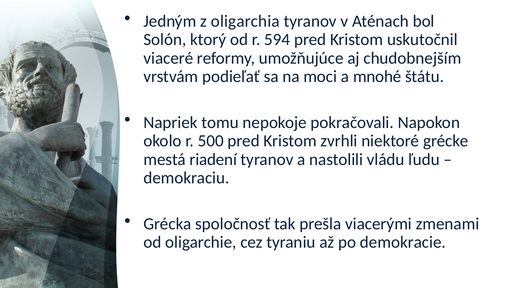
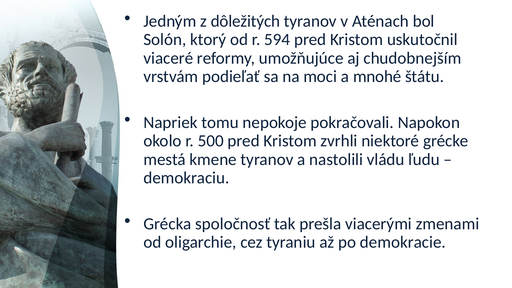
oligarchia: oligarchia -> dôležitých
riadení: riadení -> kmene
